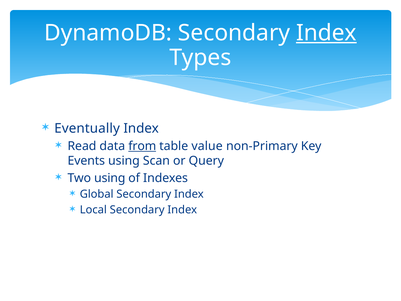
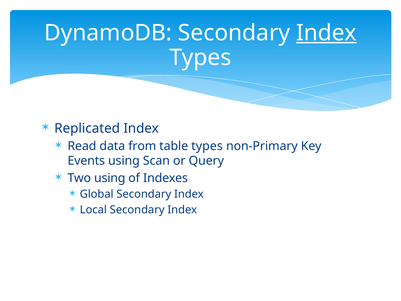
Eventually: Eventually -> Replicated
from underline: present -> none
table value: value -> types
